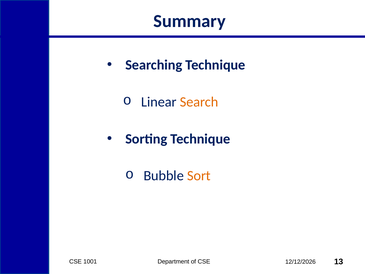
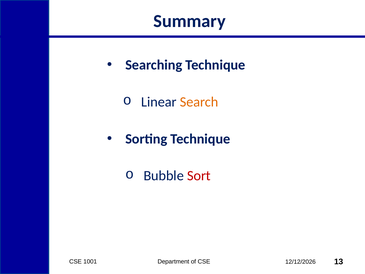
Sort colour: orange -> red
